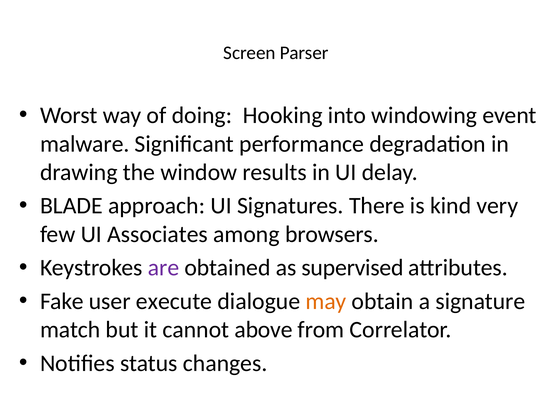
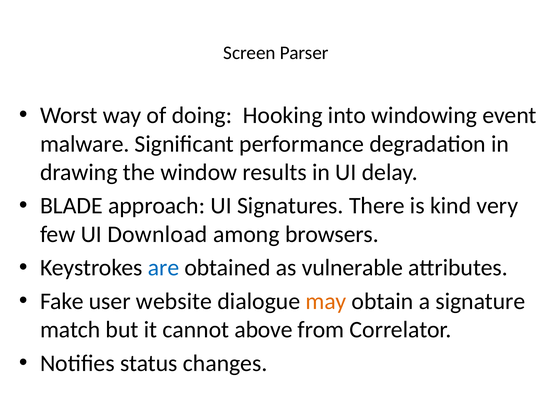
Associates: Associates -> Download
are colour: purple -> blue
supervised: supervised -> vulnerable
execute: execute -> website
